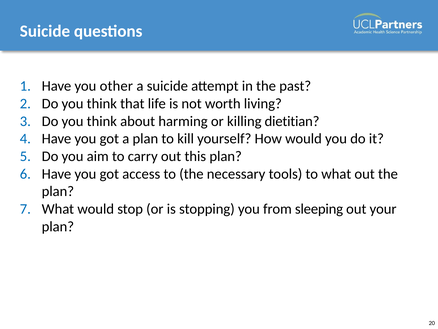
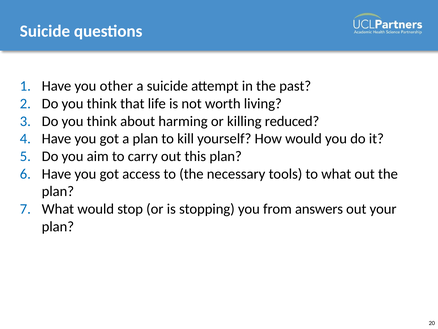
dietitian: dietitian -> reduced
sleeping: sleeping -> answers
